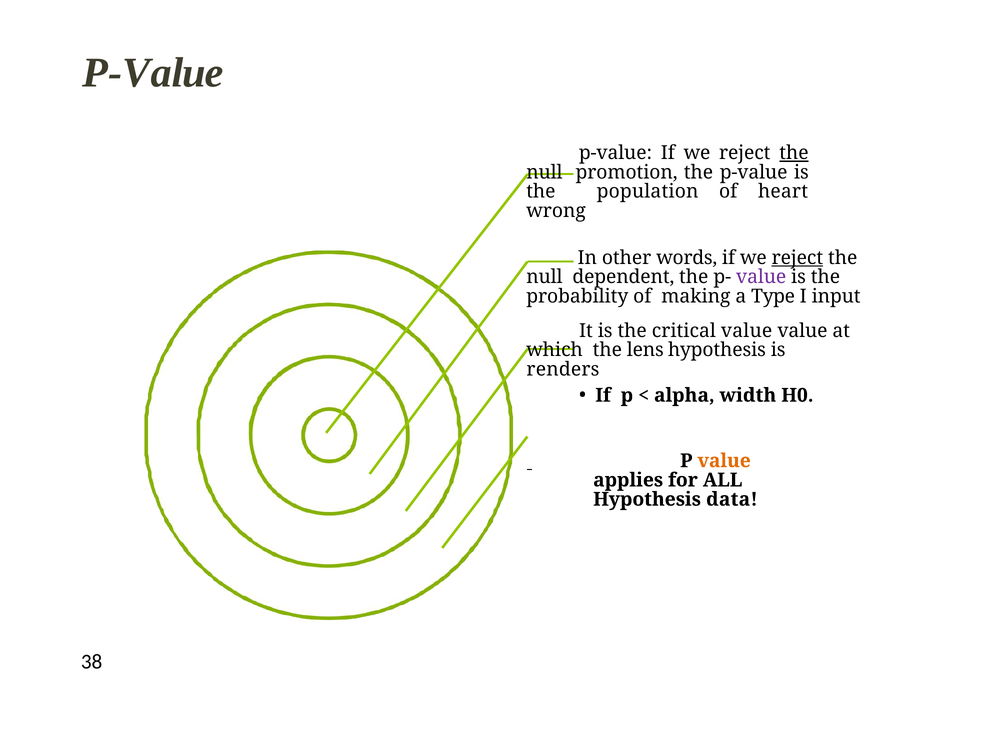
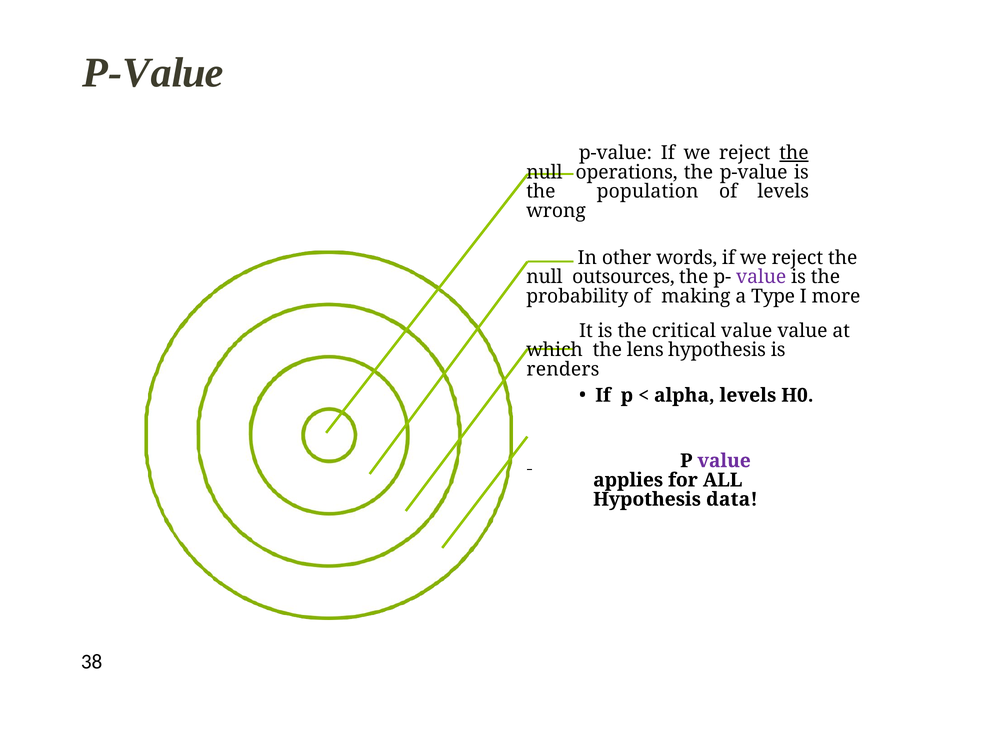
promotion: promotion -> operations
of heart: heart -> levels
reject at (797, 258) underline: present -> none
dependent: dependent -> outsources
input: input -> more
alpha width: width -> levels
value at (724, 461) colour: orange -> purple
